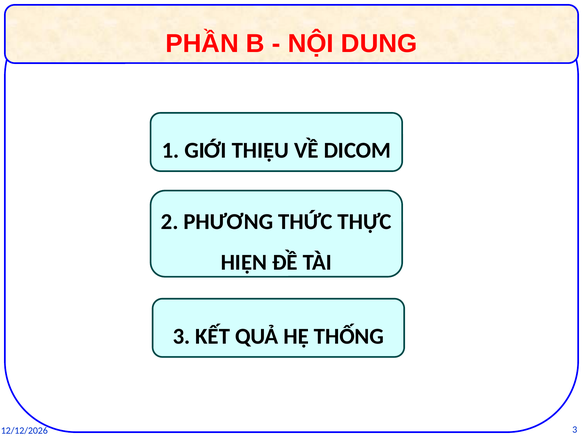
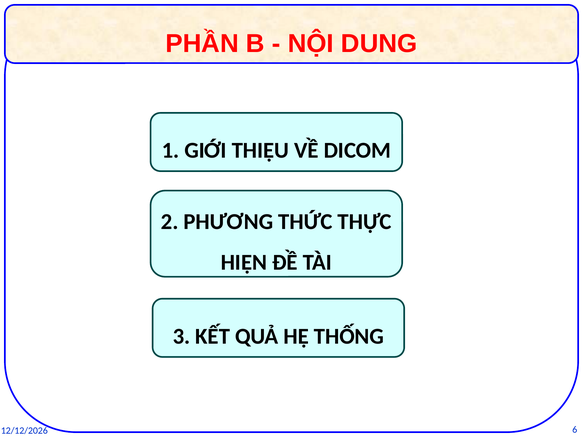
3 at (575, 430): 3 -> 6
